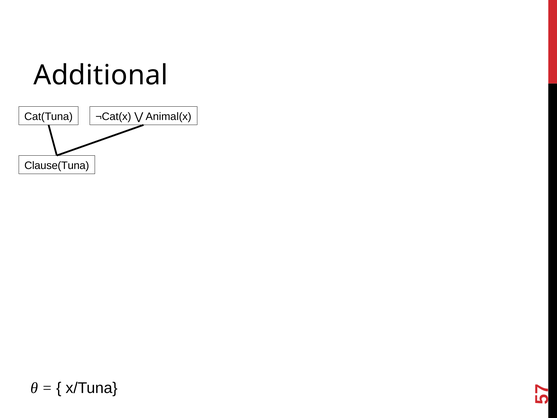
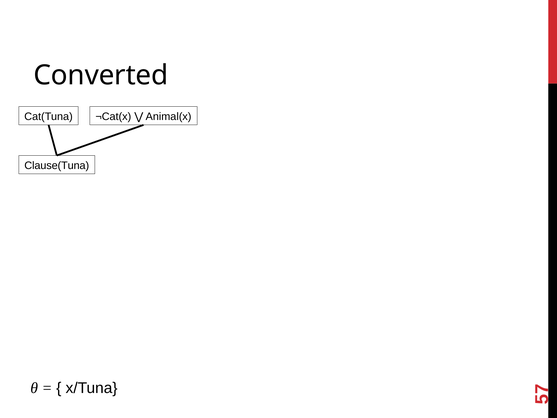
Additional: Additional -> Converted
